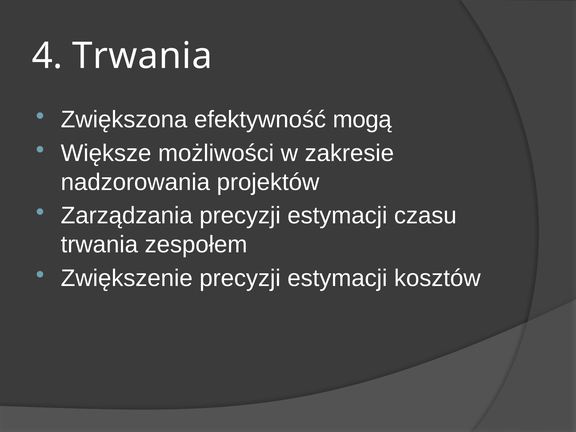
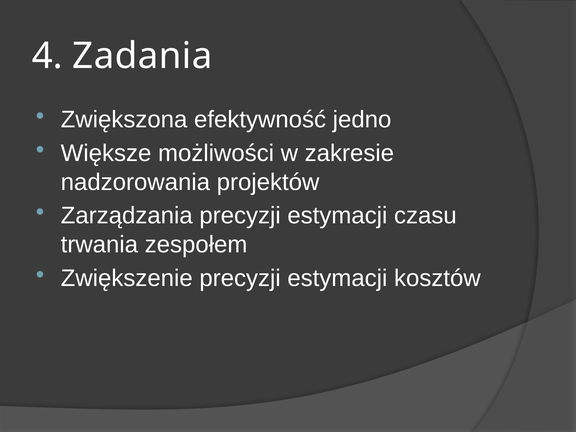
4 Trwania: Trwania -> Zadania
mogą: mogą -> jedno
